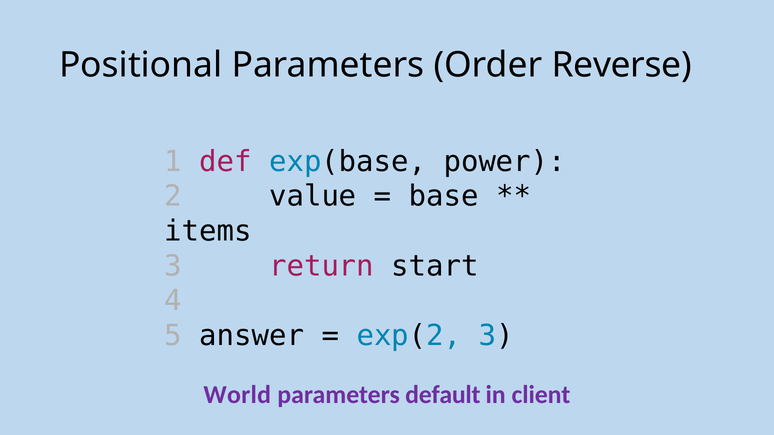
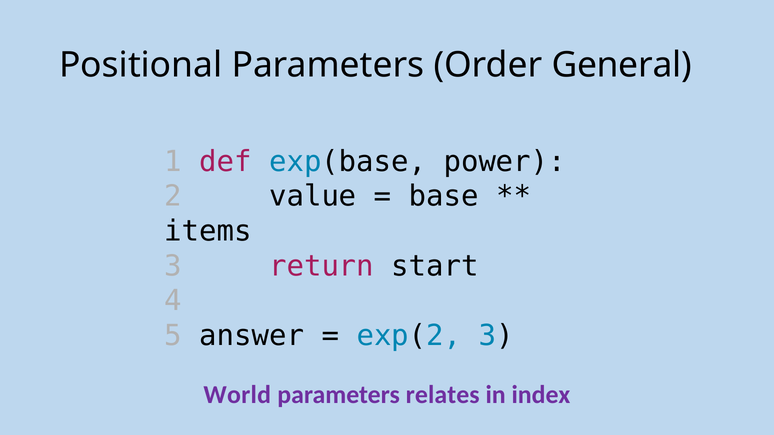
Reverse: Reverse -> General
default: default -> relates
client: client -> index
